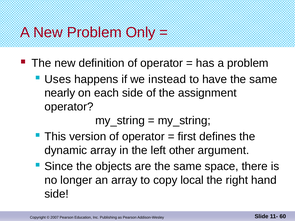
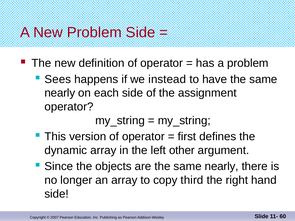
Problem Only: Only -> Side
Uses: Uses -> Sees
are the same space: space -> nearly
local: local -> third
